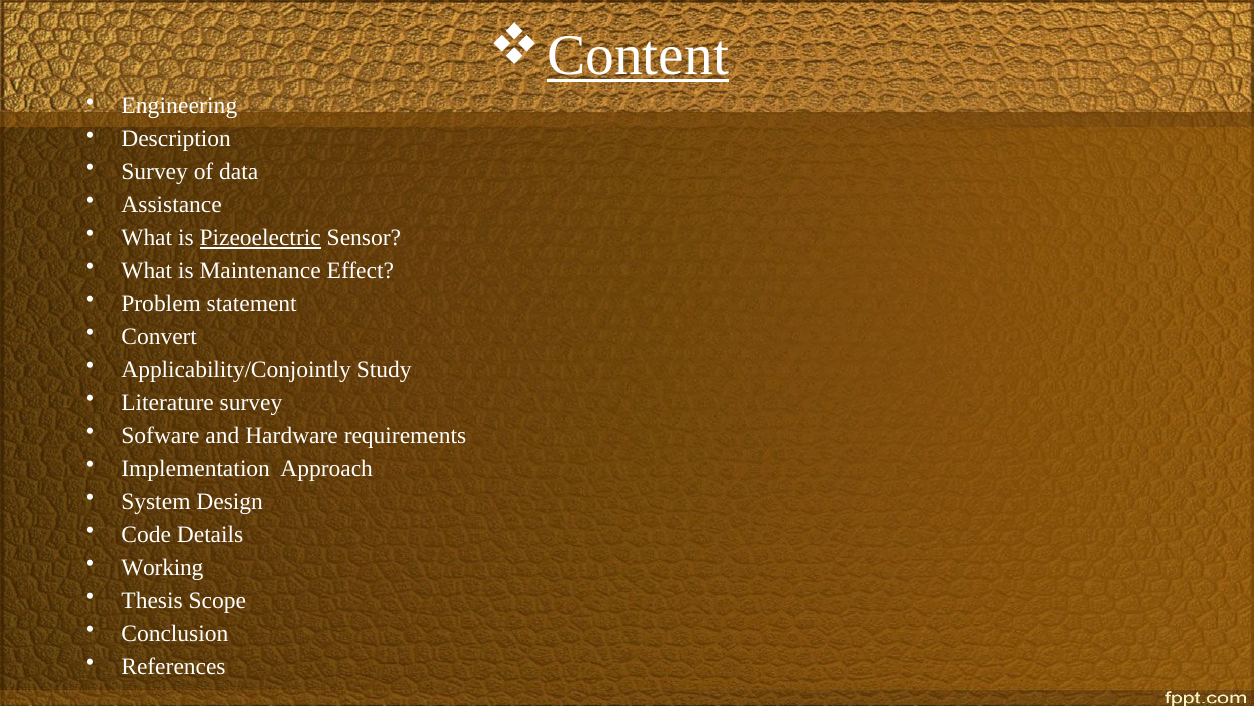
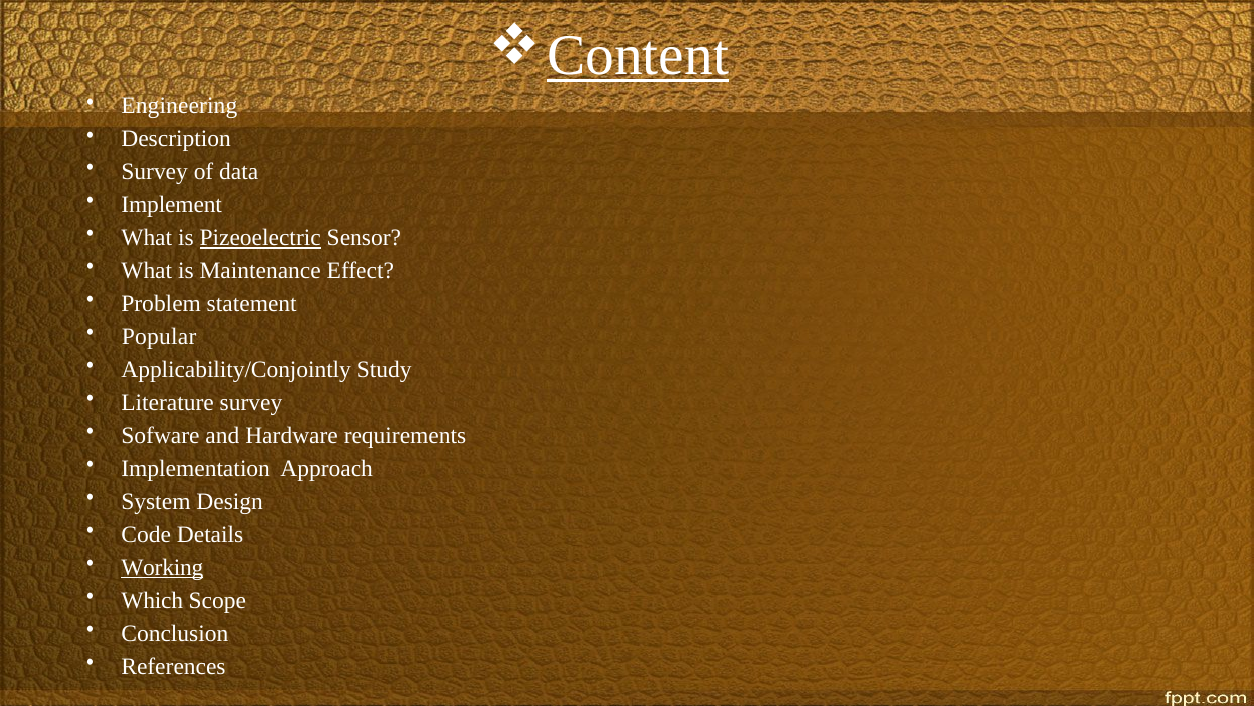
Assistance: Assistance -> Implement
Convert: Convert -> Popular
Working underline: none -> present
Thesis: Thesis -> Which
